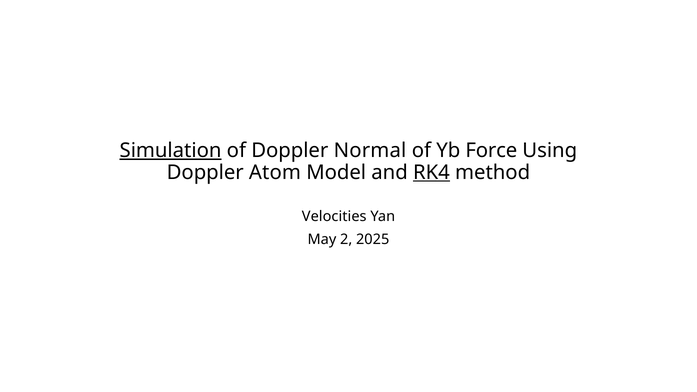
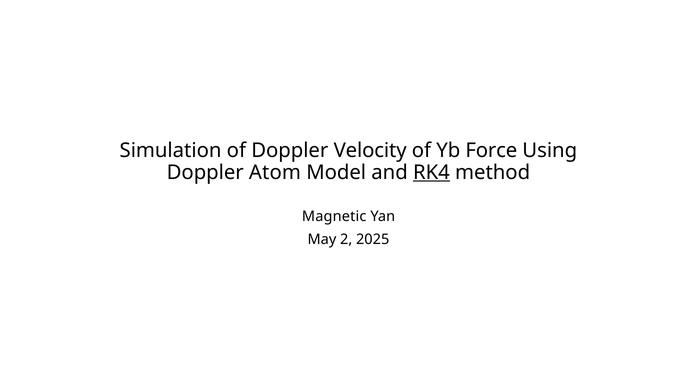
Simulation underline: present -> none
Normal: Normal -> Velocity
Velocities: Velocities -> Magnetic
